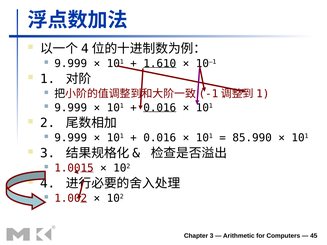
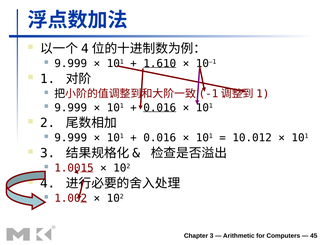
85.990: 85.990 -> 10.012
